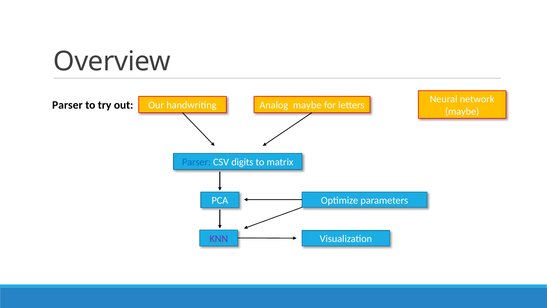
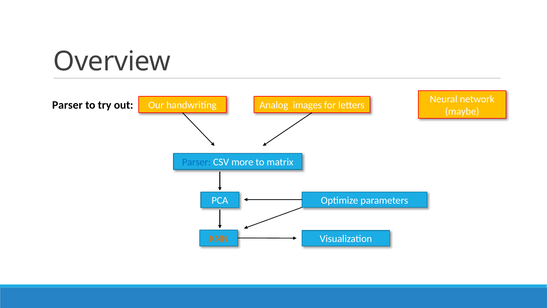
Analog maybe: maybe -> images
digits: digits -> more
KNN colour: purple -> orange
